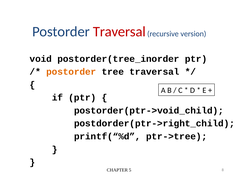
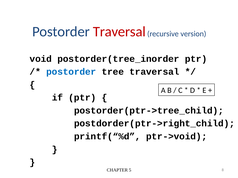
postorder at (71, 72) colour: orange -> blue
postorder(ptr->void_child: postorder(ptr->void_child -> postorder(ptr->tree_child
ptr->tree: ptr->tree -> ptr->void
